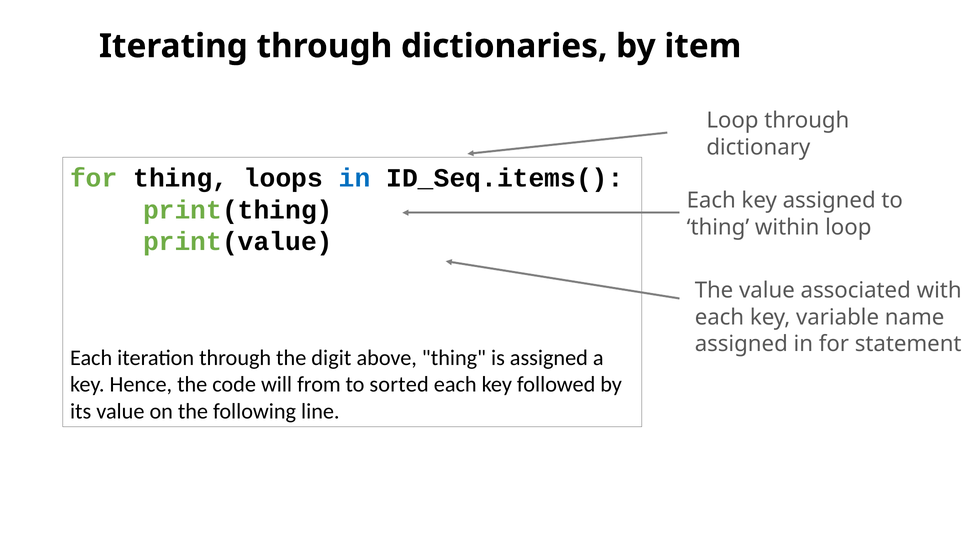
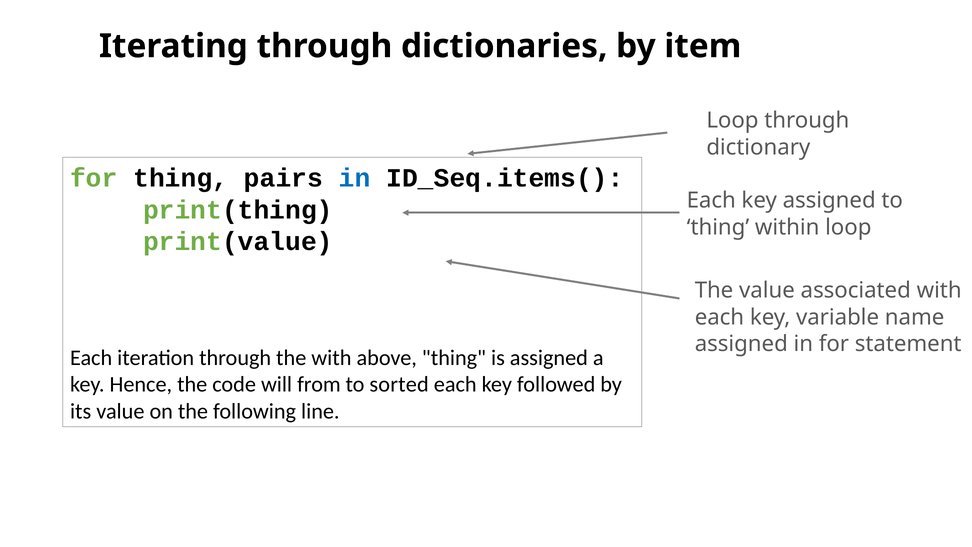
loops: loops -> pairs
the digit: digit -> with
